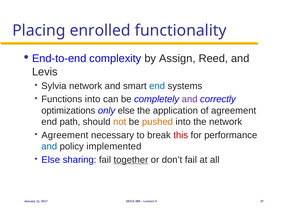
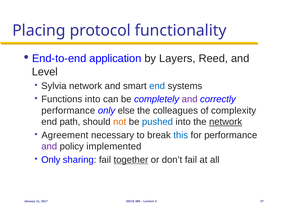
enrolled: enrolled -> protocol
complexity: complexity -> application
Assign: Assign -> Layers
Levis: Levis -> Level
optimizations at (68, 110): optimizations -> performance
application: application -> colleagues
of agreement: agreement -> complexity
pushed colour: orange -> blue
network at (226, 121) underline: none -> present
this colour: red -> blue
and at (49, 146) colour: blue -> purple
Else at (51, 159): Else -> Only
